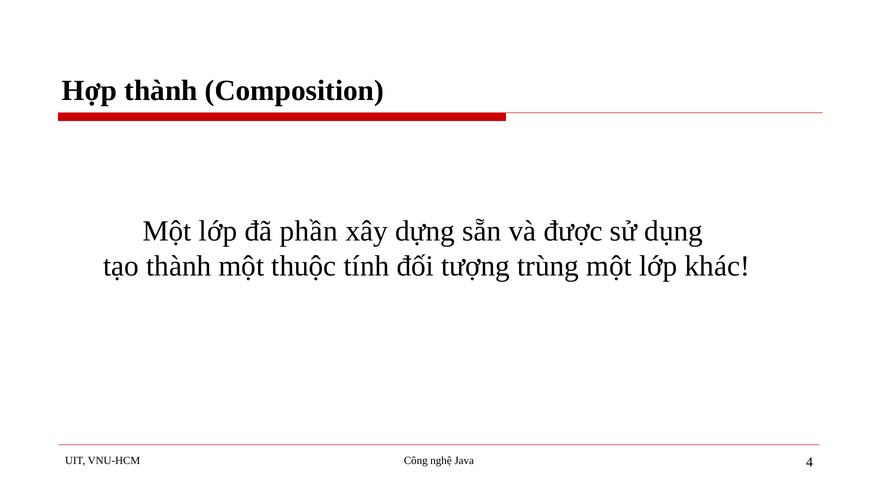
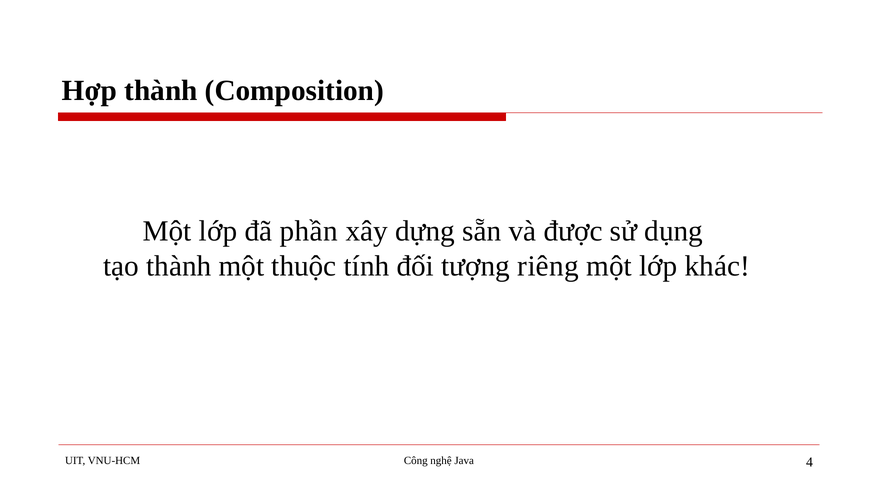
trùng: trùng -> riêng
